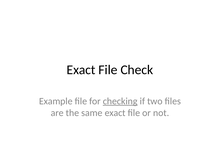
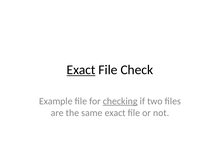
Exact at (81, 70) underline: none -> present
